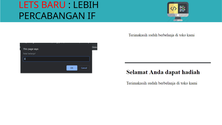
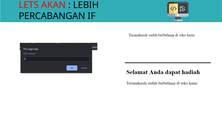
BARU: BARU -> AKAN
